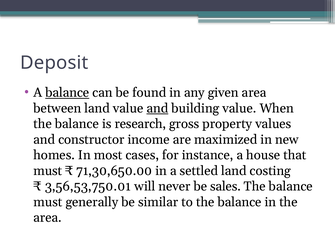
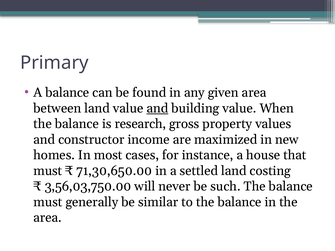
Deposit: Deposit -> Primary
balance at (67, 93) underline: present -> none
3,56,53,750.01: 3,56,53,750.01 -> 3,56,03,750.00
sales: sales -> such
